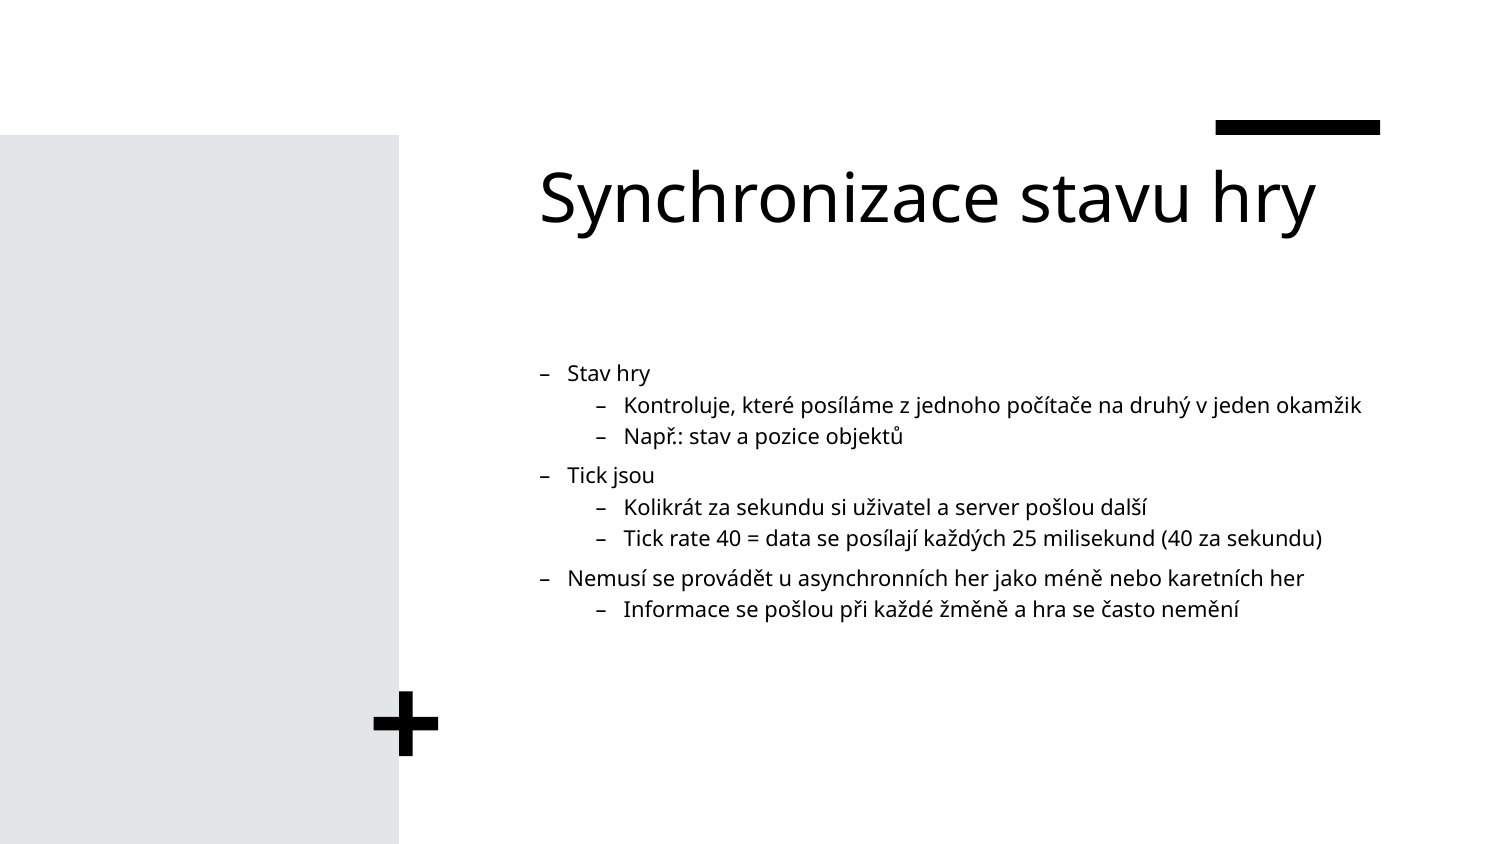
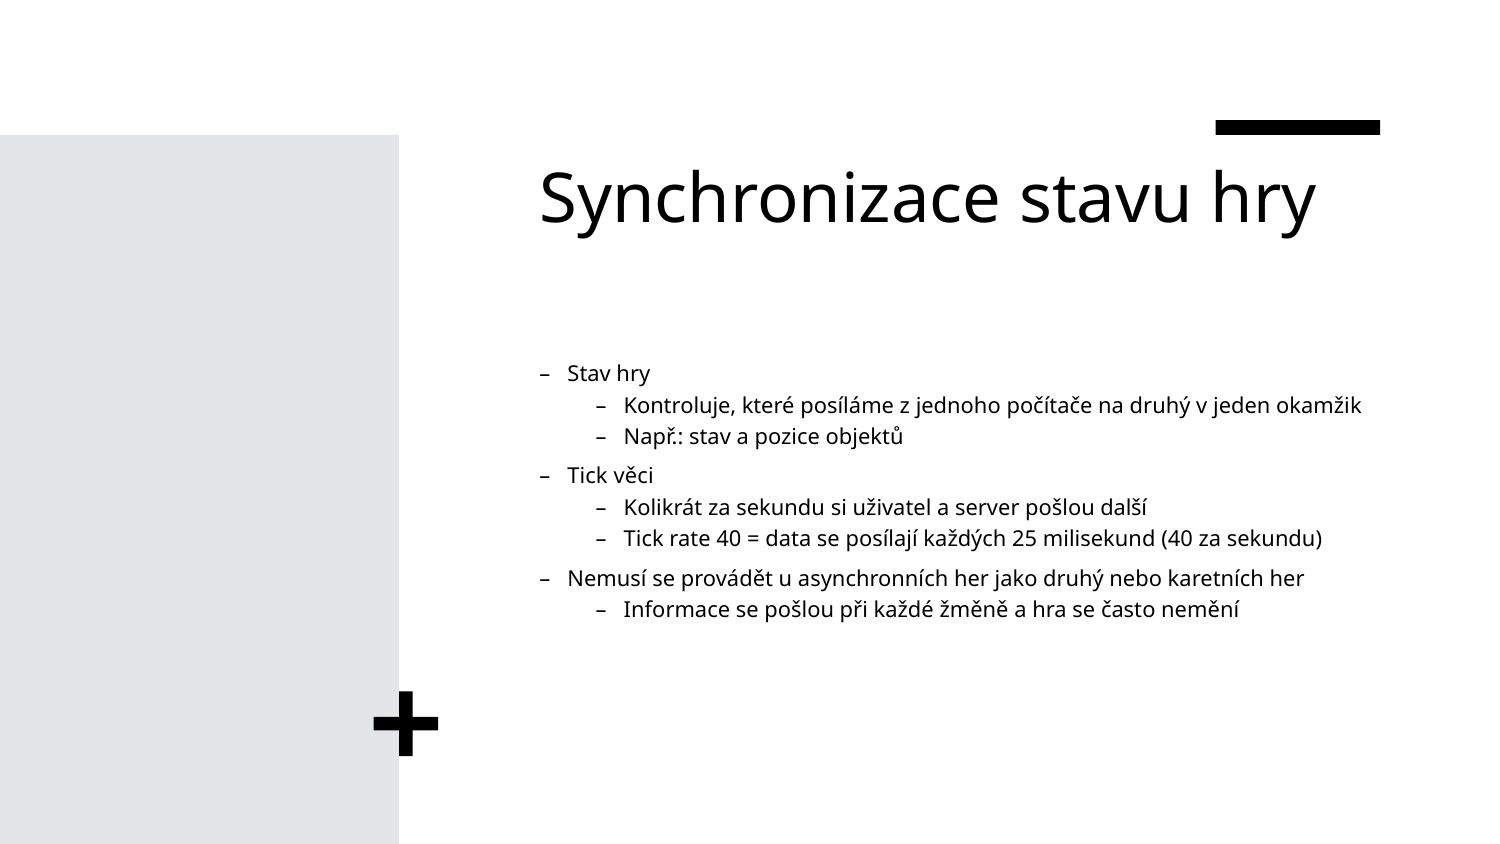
jsou: jsou -> věci
jako méně: méně -> druhý
